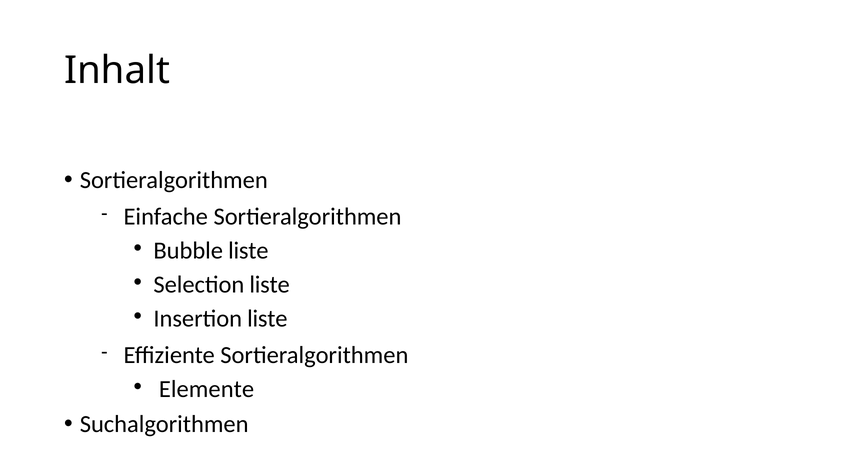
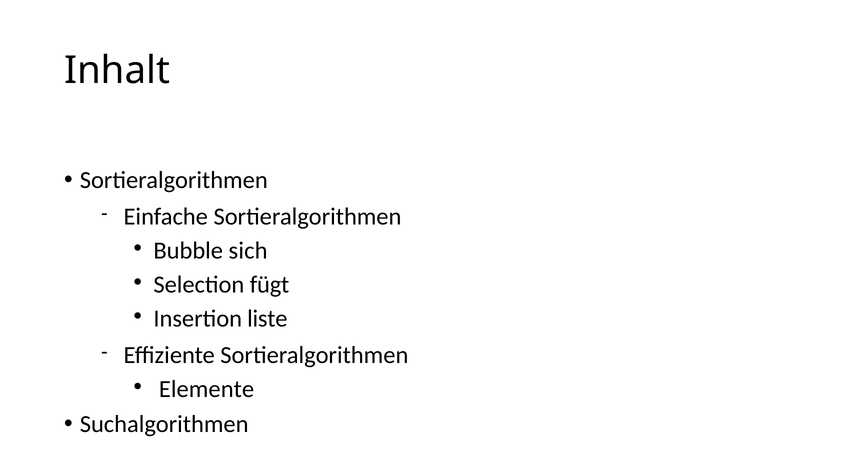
Bubble liste: liste -> sich
Selection liste: liste -> fügt
